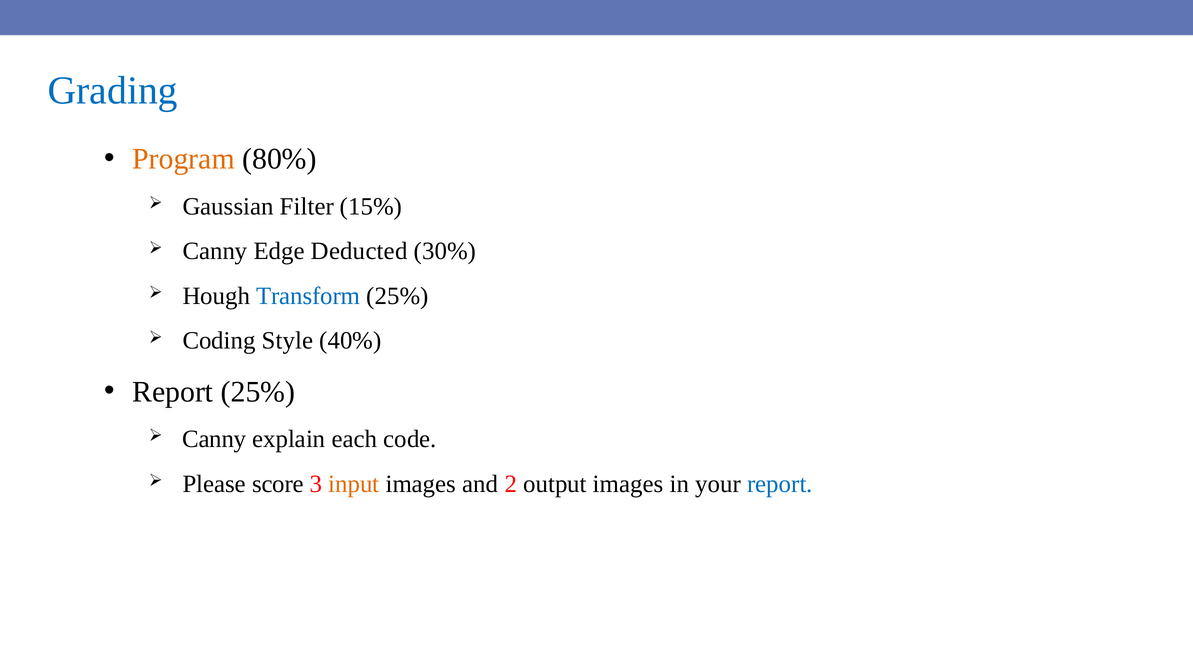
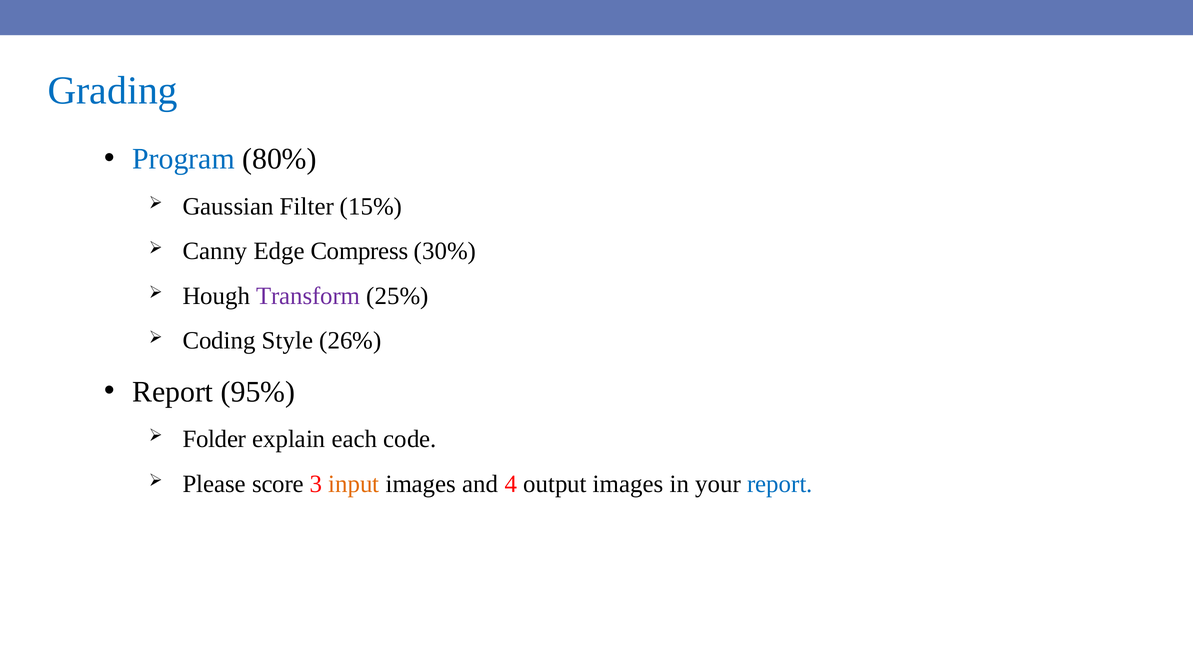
Program colour: orange -> blue
Deducted: Deducted -> Compress
Transform colour: blue -> purple
40%: 40% -> 26%
Report 25%: 25% -> 95%
Canny at (214, 439): Canny -> Folder
2: 2 -> 4
